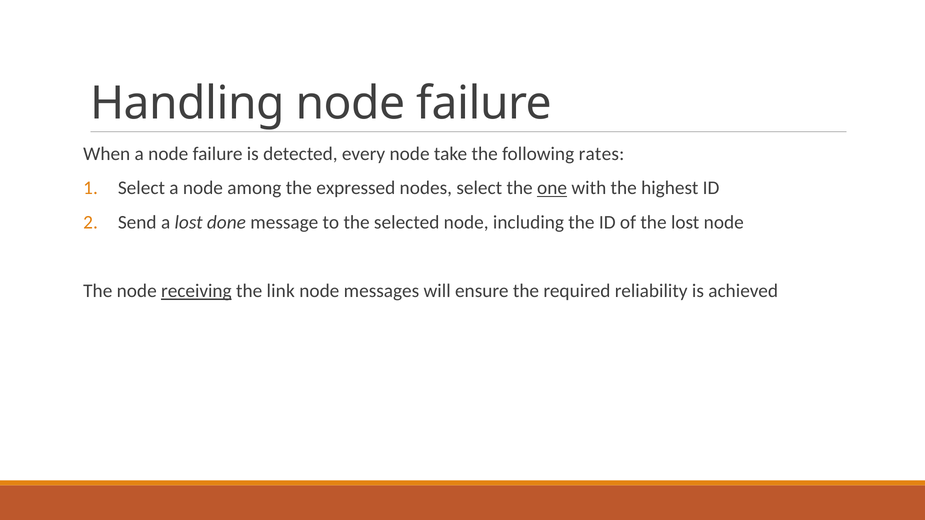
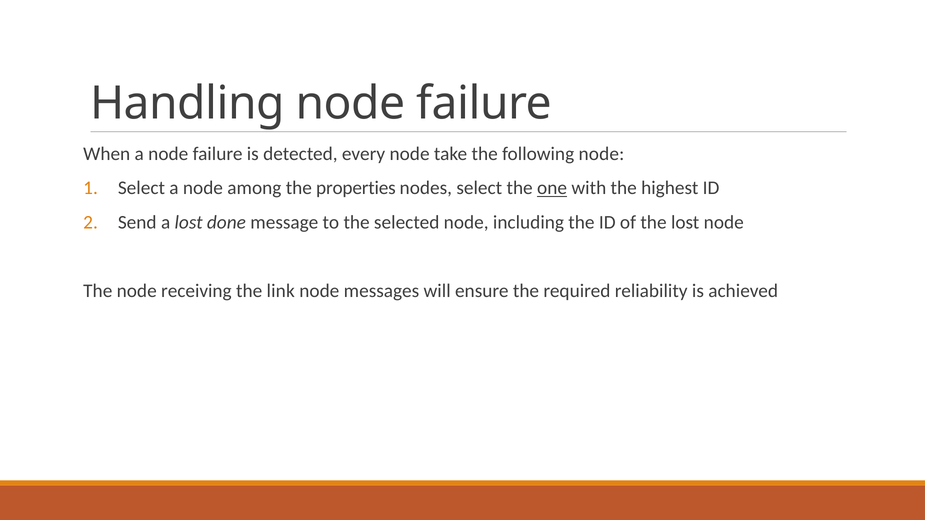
following rates: rates -> node
expressed: expressed -> properties
receiving underline: present -> none
